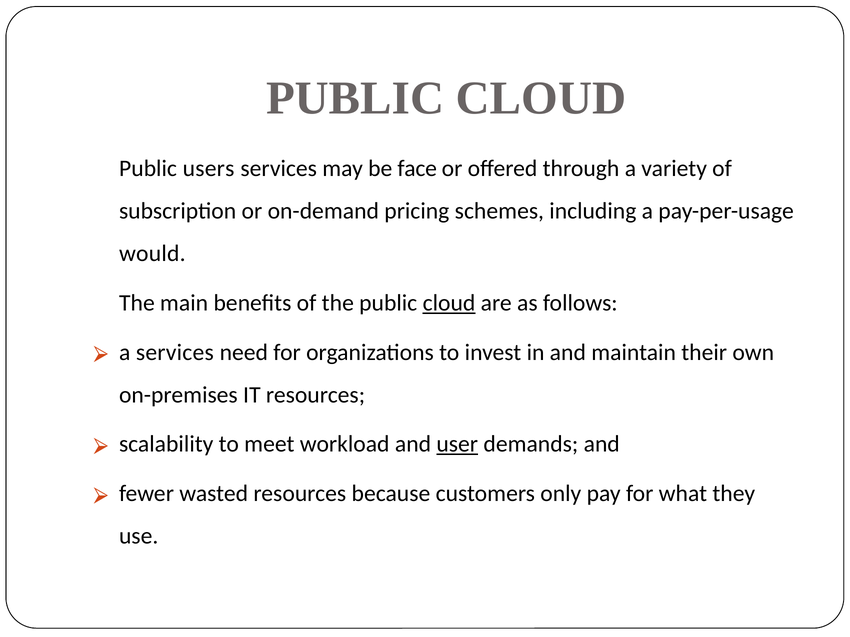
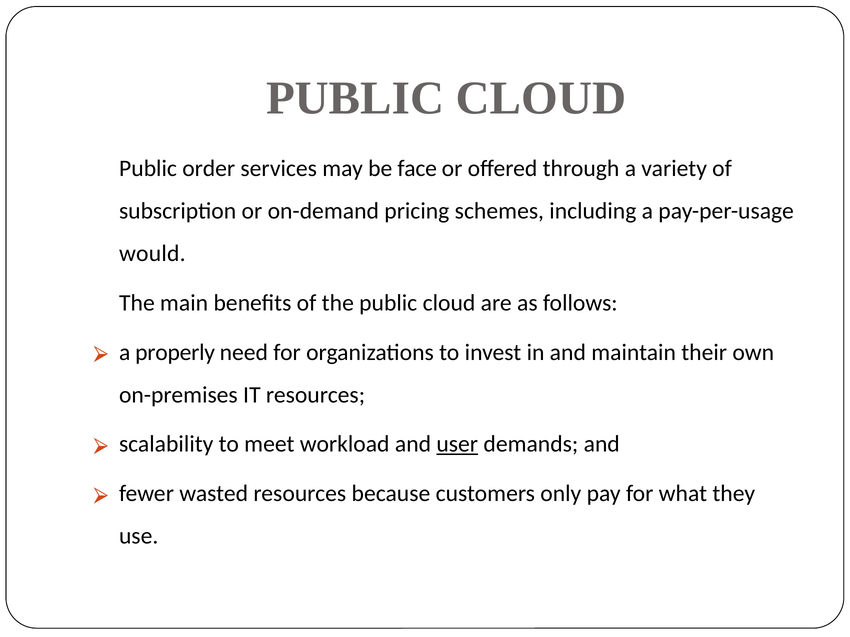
users: users -> order
cloud at (449, 303) underline: present -> none
a services: services -> properly
